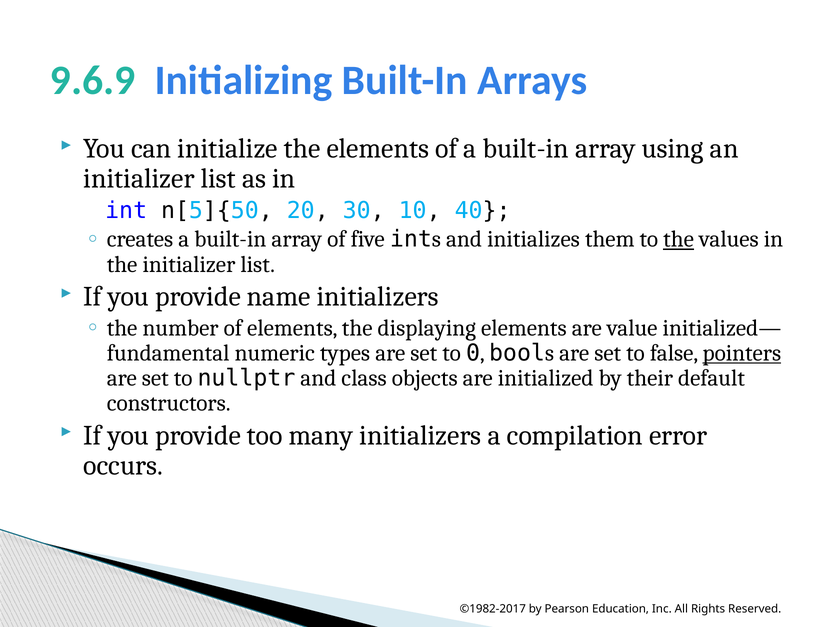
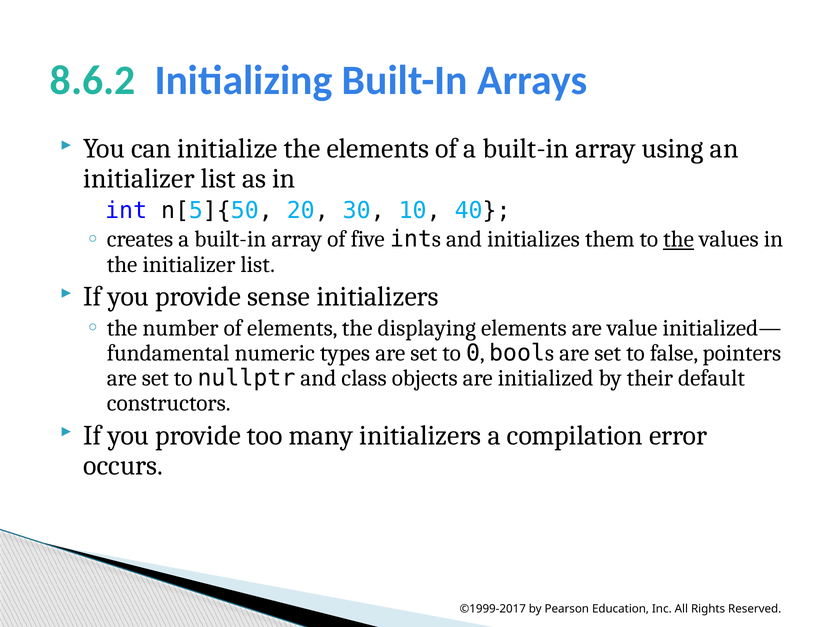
9.6.9: 9.6.9 -> 8.6.2
name: name -> sense
pointers underline: present -> none
©1982-2017: ©1982-2017 -> ©1999-2017
